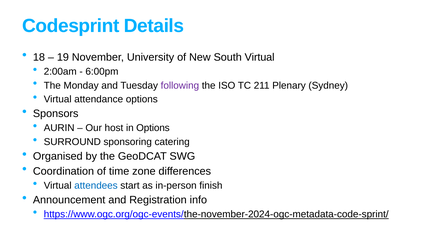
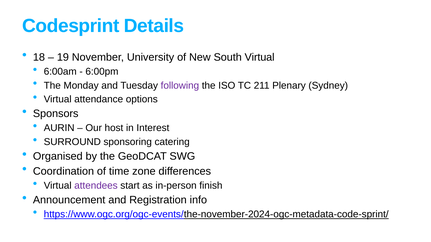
2:00am: 2:00am -> 6:00am
in Options: Options -> Interest
attendees colour: blue -> purple
